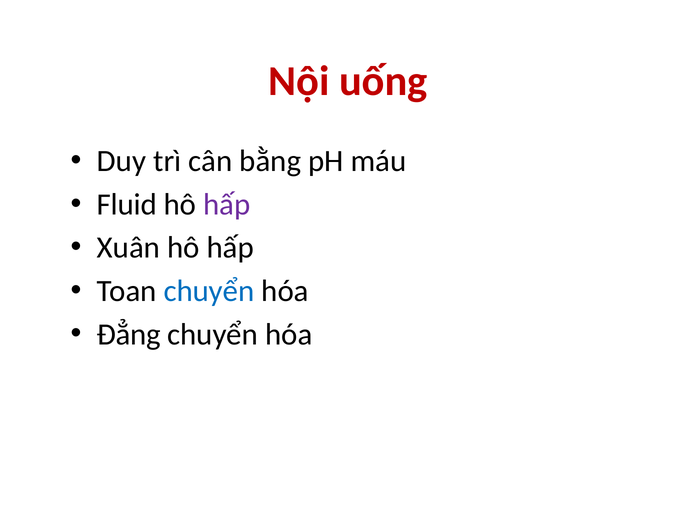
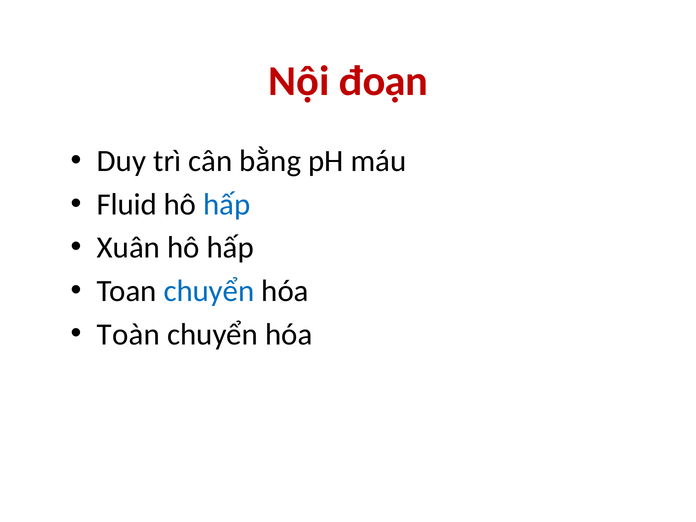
uống: uống -> đoạn
hấp at (227, 204) colour: purple -> blue
Đẳng: Đẳng -> Toàn
